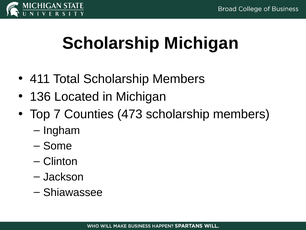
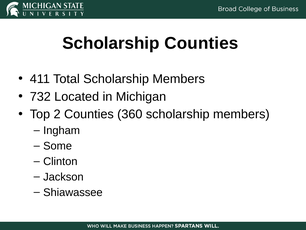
Scholarship Michigan: Michigan -> Counties
136: 136 -> 732
7: 7 -> 2
473: 473 -> 360
